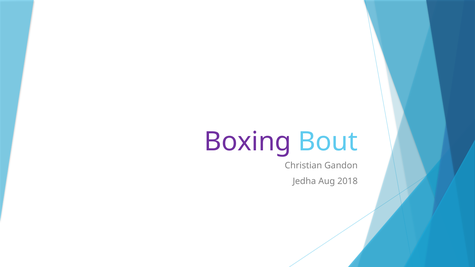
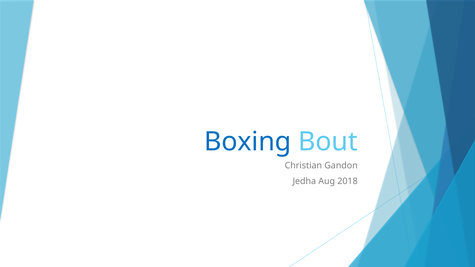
Boxing colour: purple -> blue
